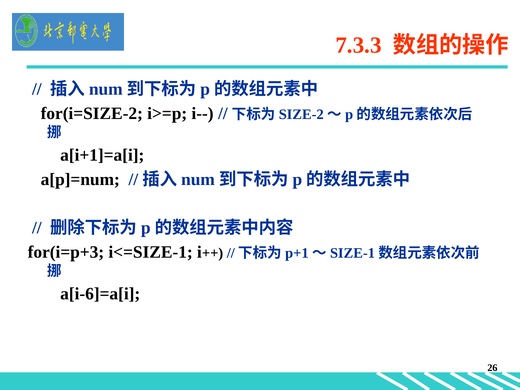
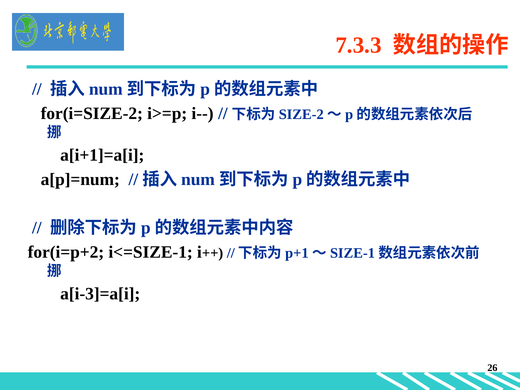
for(i=p+3: for(i=p+3 -> for(i=p+2
a[i-6]=a[i: a[i-6]=a[i -> a[i-3]=a[i
